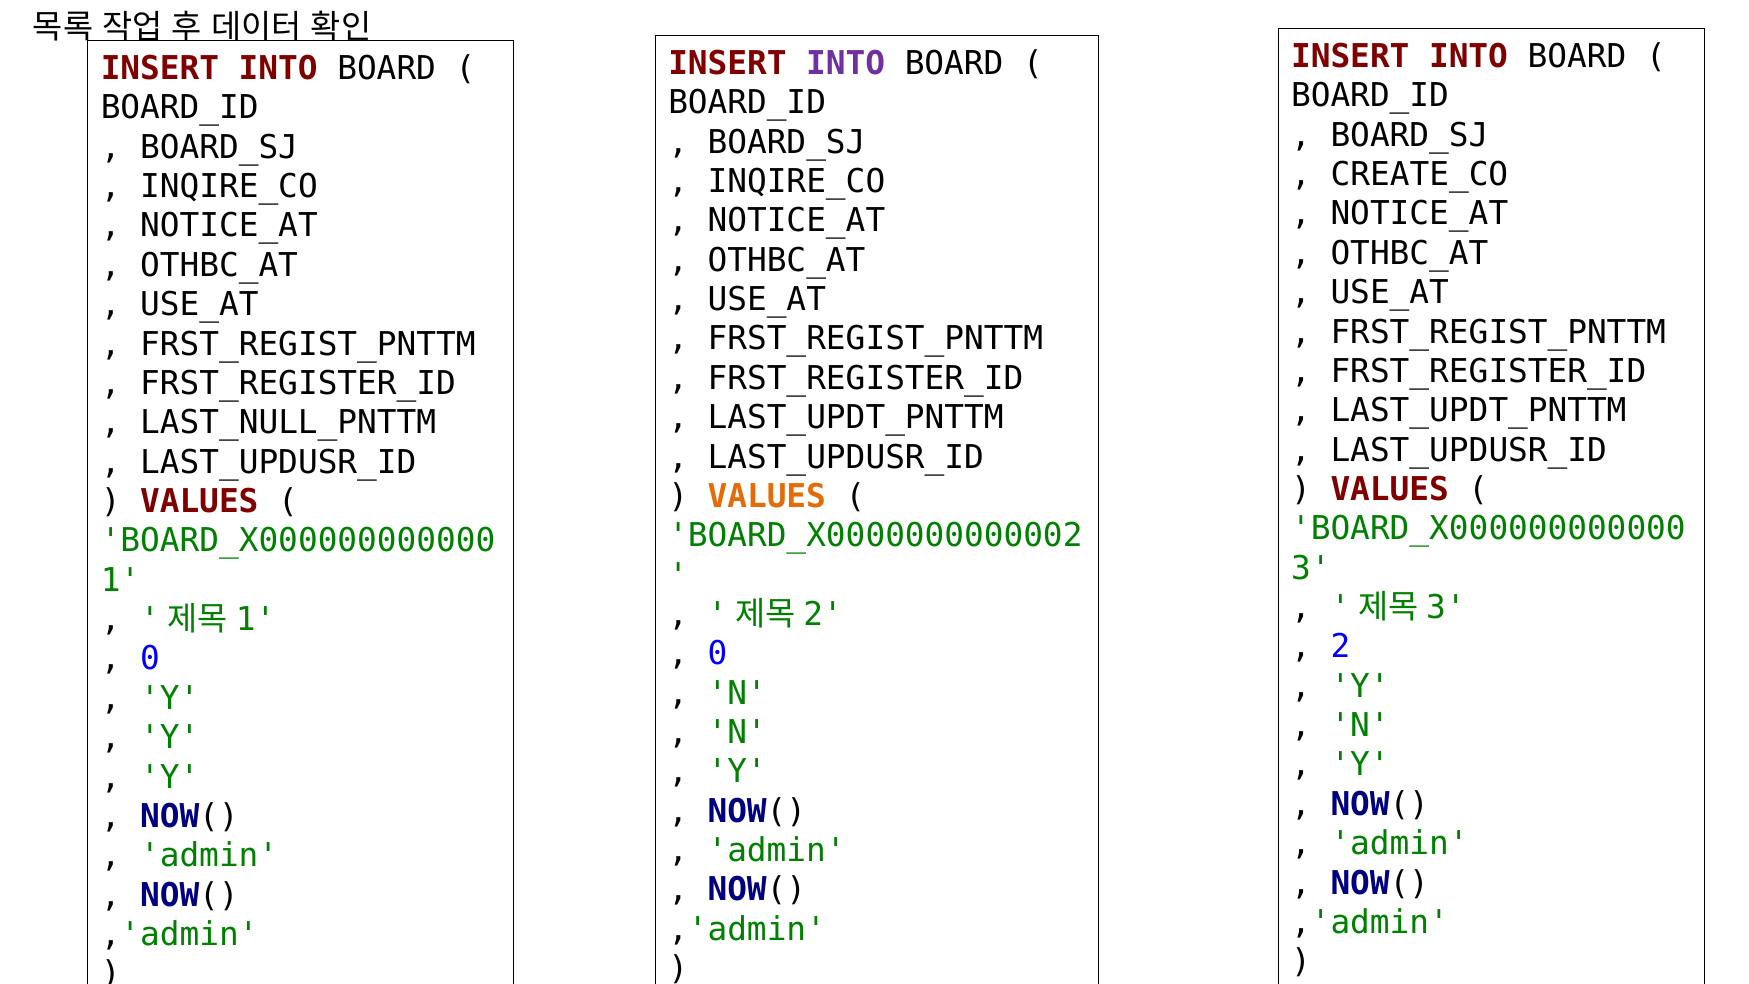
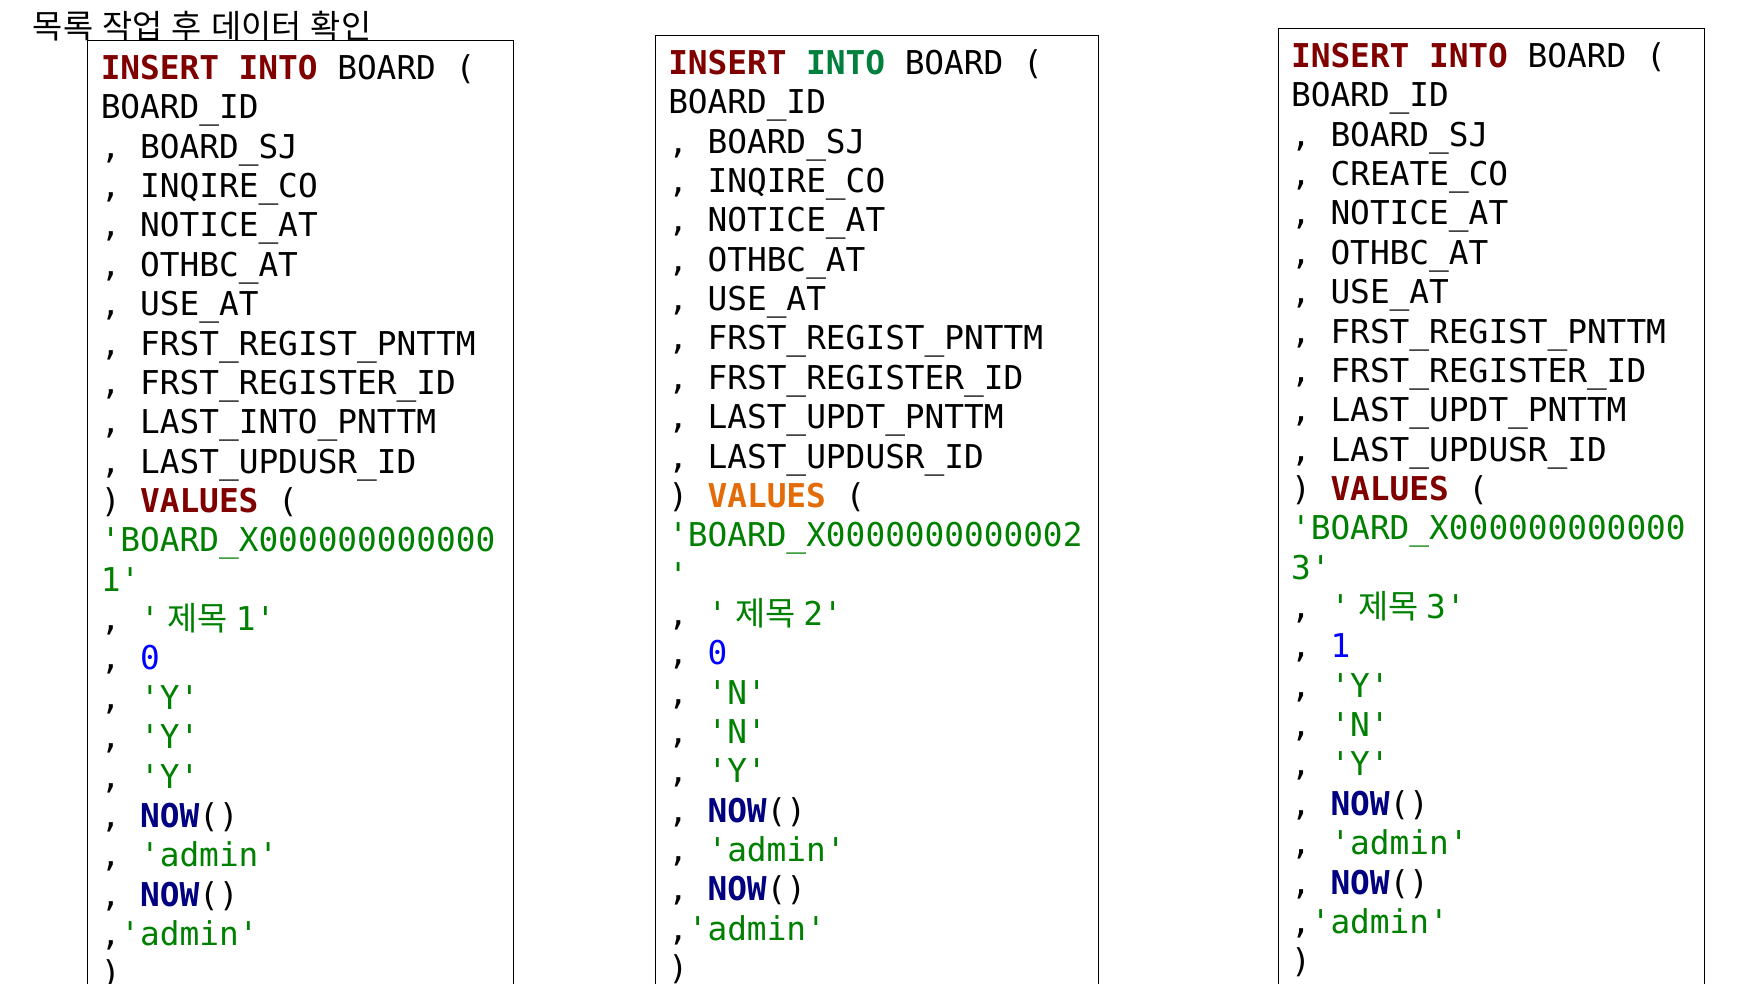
INTO at (846, 64) colour: purple -> green
LAST_NULL_PNTTM: LAST_NULL_PNTTM -> LAST_INTO_PNTTM
2 at (1340, 647): 2 -> 1
